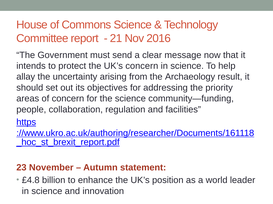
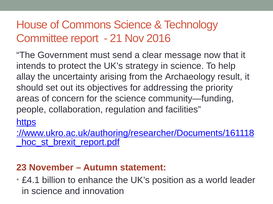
UK’s concern: concern -> strategy
£4.8: £4.8 -> £4.1
